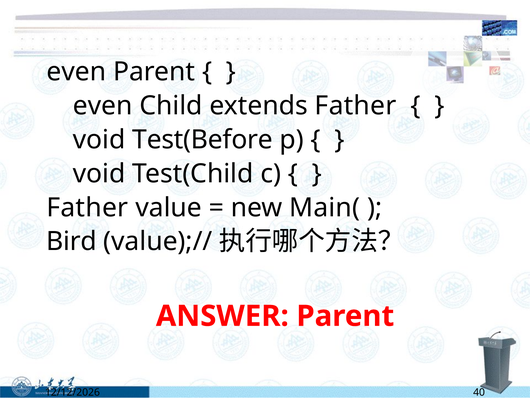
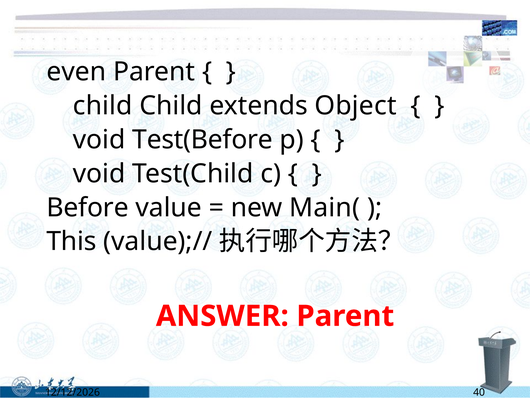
even at (103, 106): even -> child
extends Father: Father -> Object
Father at (87, 207): Father -> Before
Bird: Bird -> This
